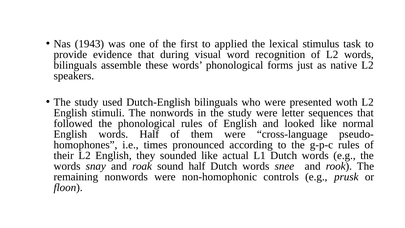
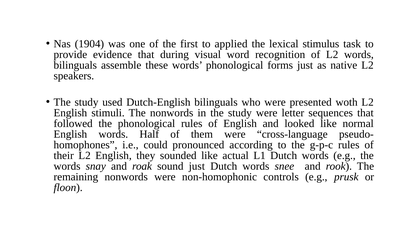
1943: 1943 -> 1904
times: times -> could
sound half: half -> just
